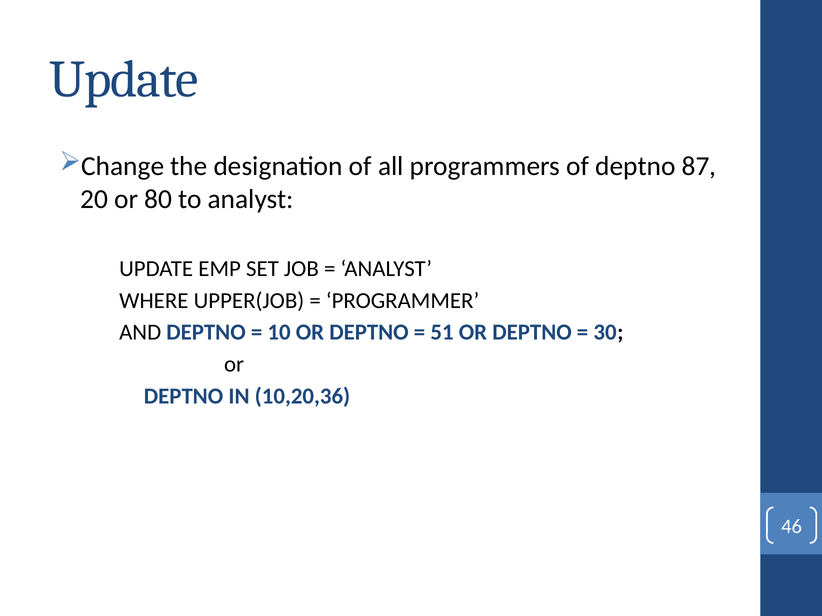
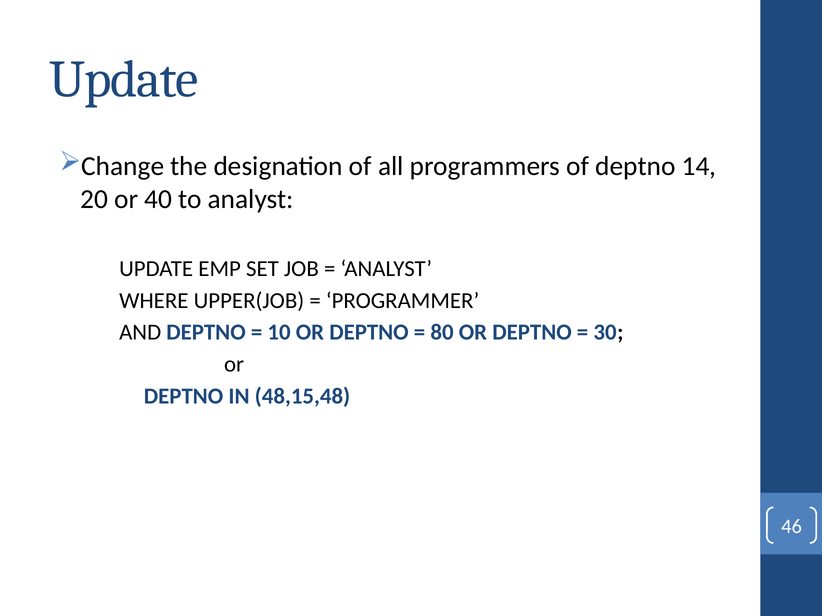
87: 87 -> 14
80: 80 -> 40
51: 51 -> 80
10,20,36: 10,20,36 -> 48,15,48
